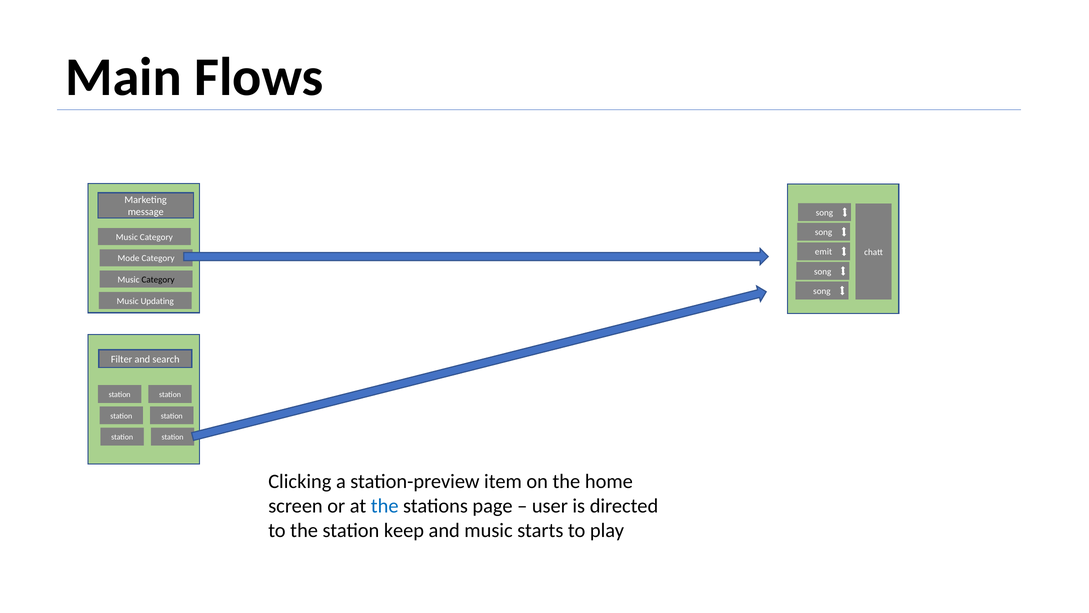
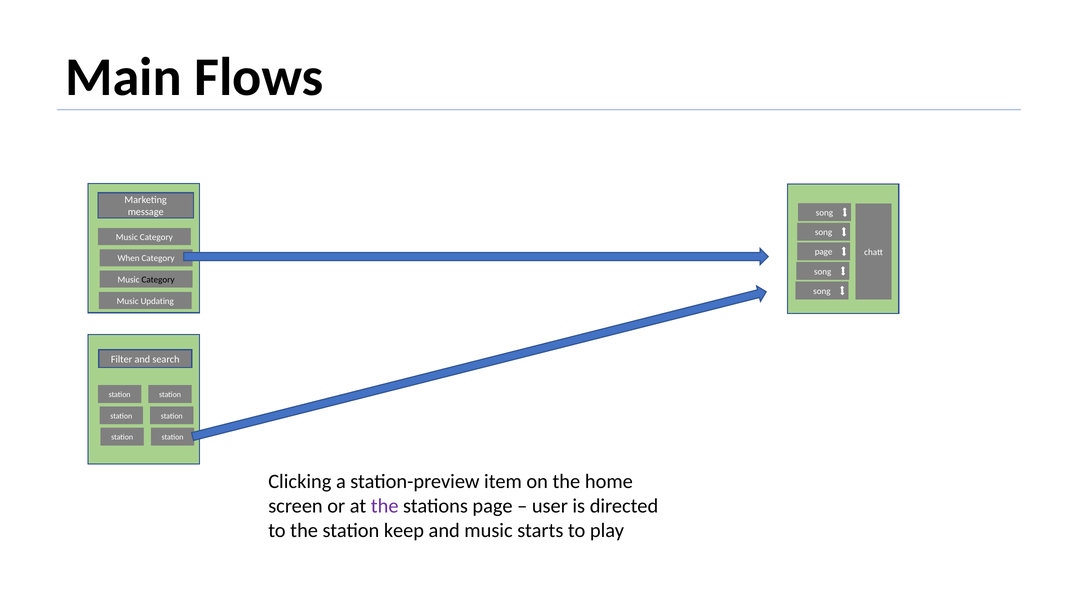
emit at (824, 252): emit -> page
Mode: Mode -> When
the at (385, 506) colour: blue -> purple
